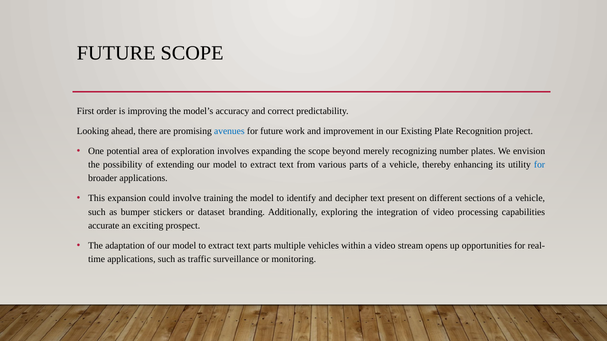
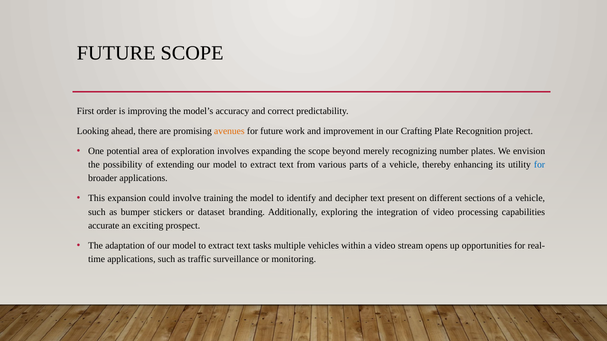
avenues colour: blue -> orange
Existing: Existing -> Crafting
text parts: parts -> tasks
